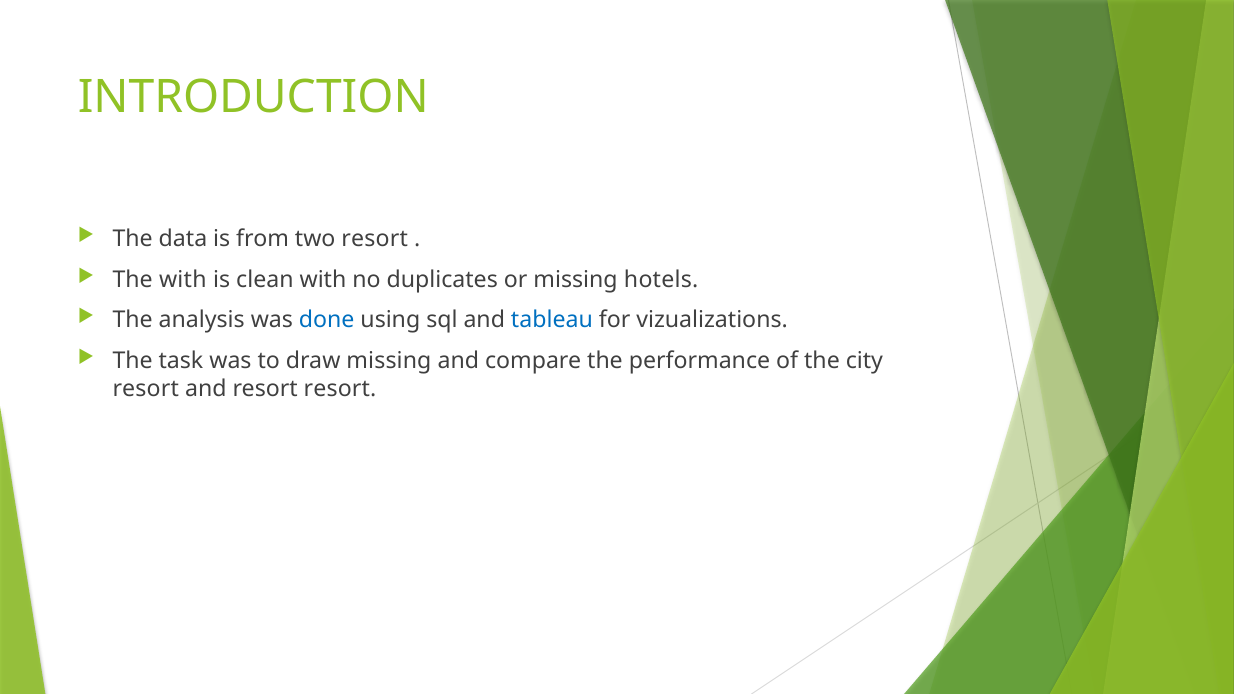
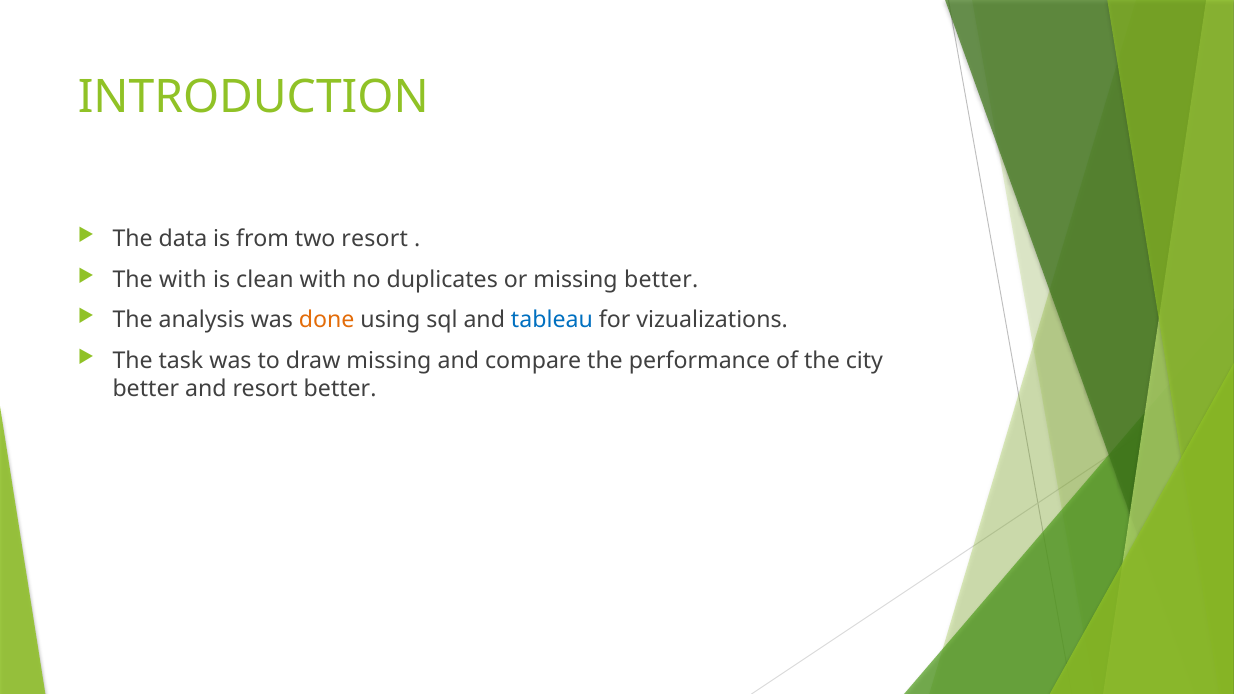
missing hotels: hotels -> better
done colour: blue -> orange
resort at (146, 388): resort -> better
resort resort: resort -> better
